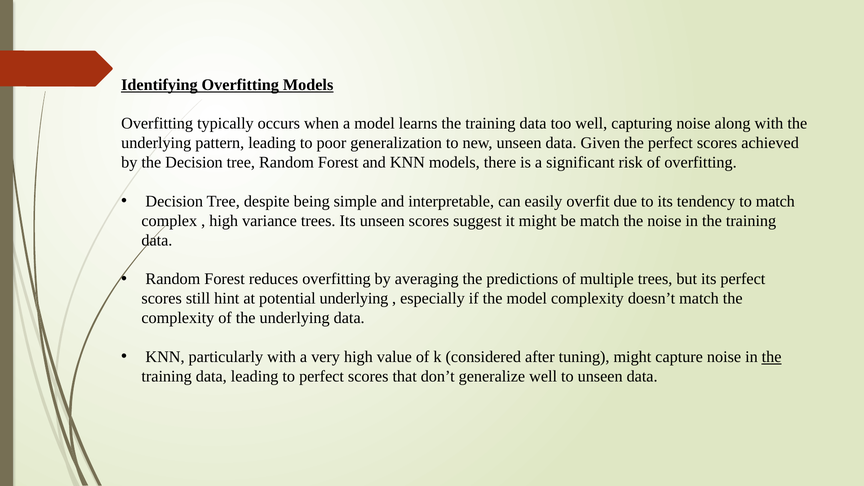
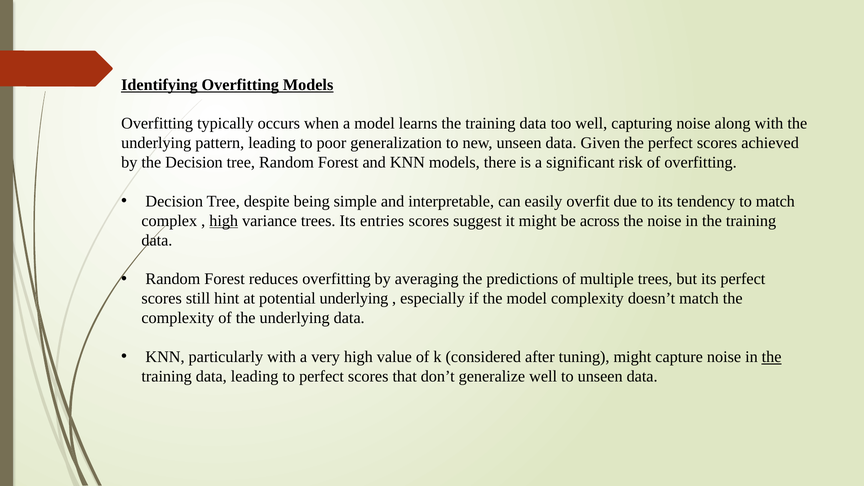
high at (224, 221) underline: none -> present
Its unseen: unseen -> entries
be match: match -> across
